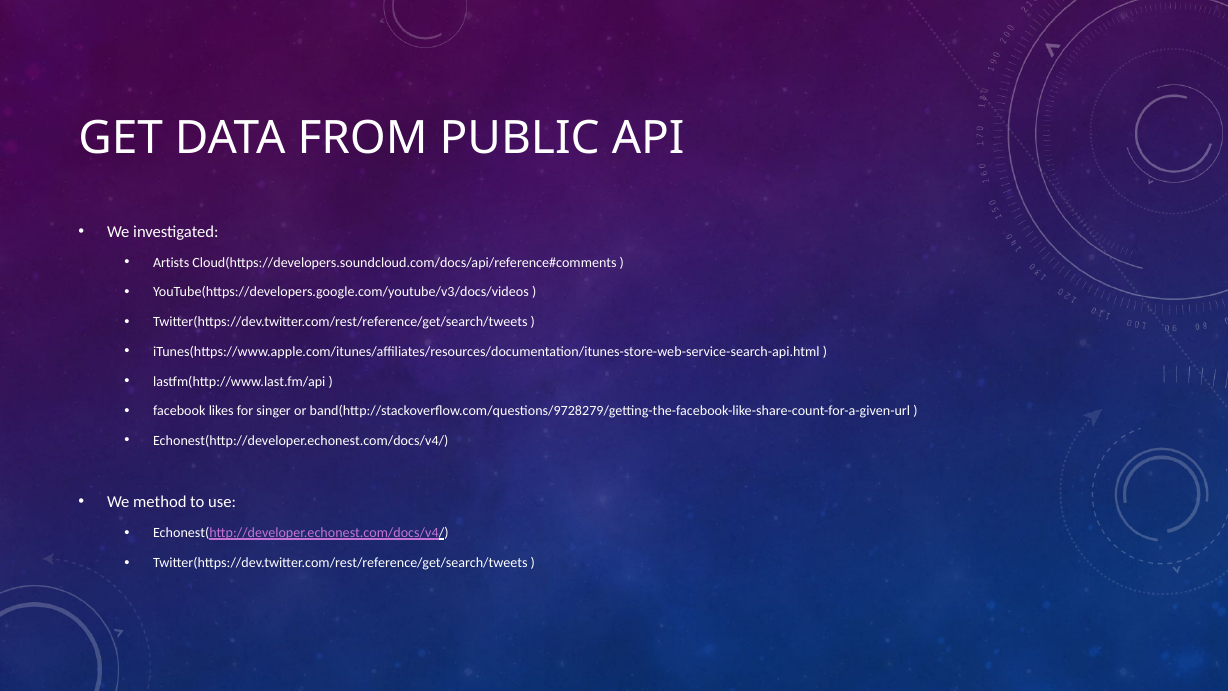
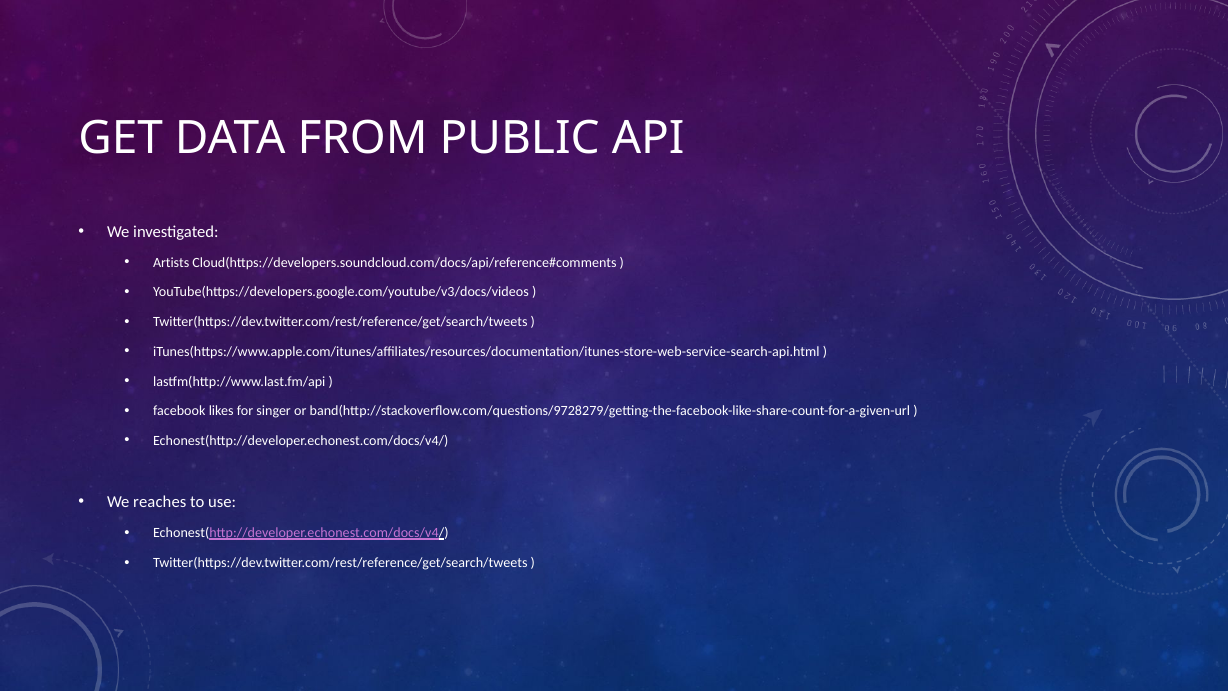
method: method -> reaches
